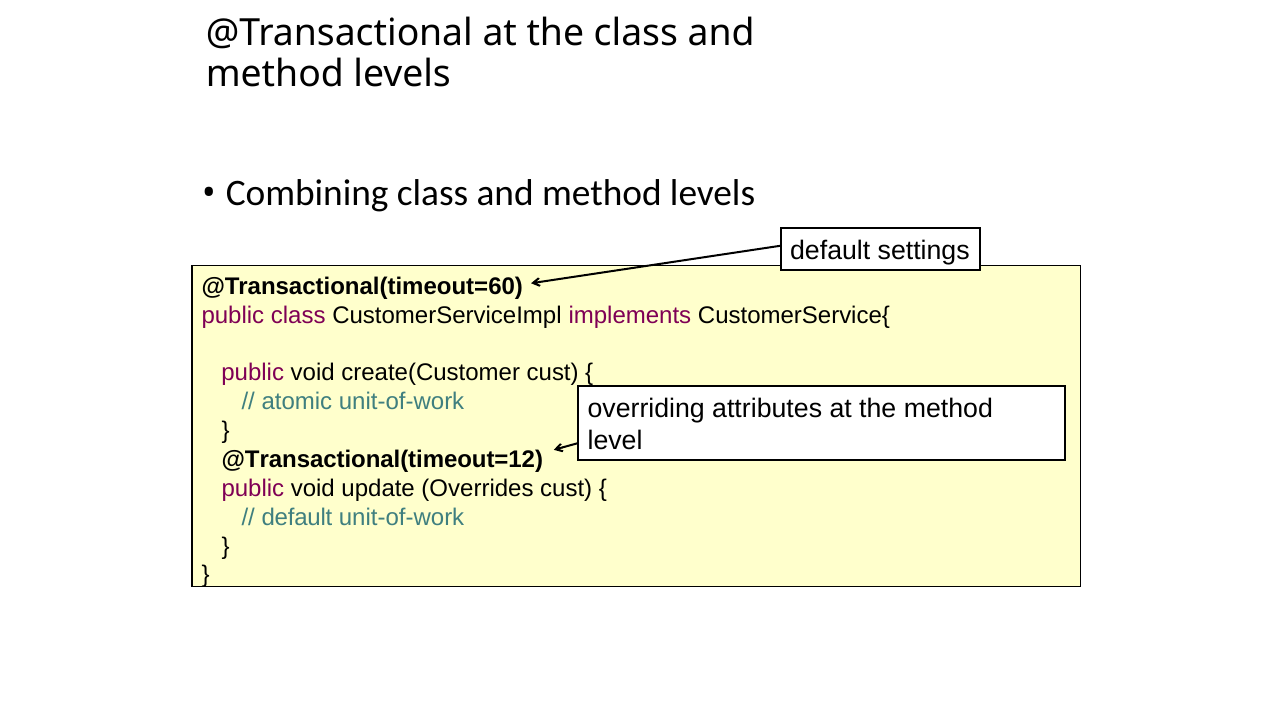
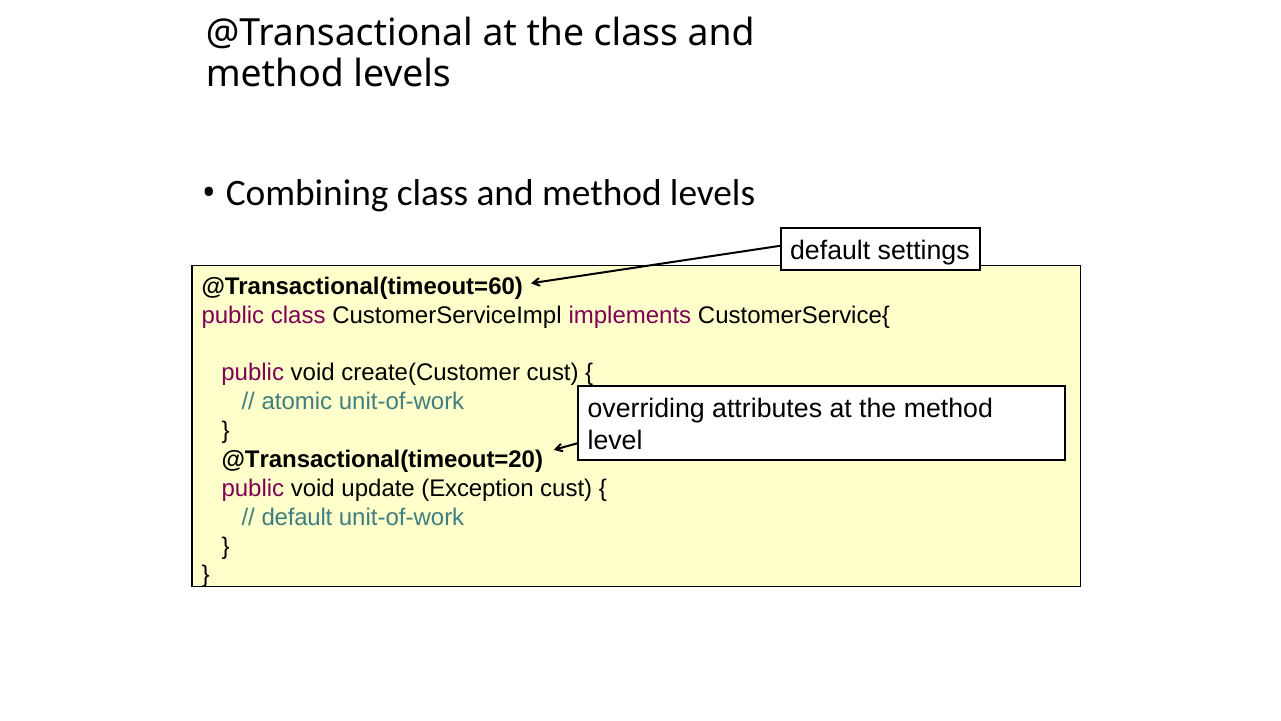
@Transactional(timeout=12: @Transactional(timeout=12 -> @Transactional(timeout=20
Overrides: Overrides -> Exception
